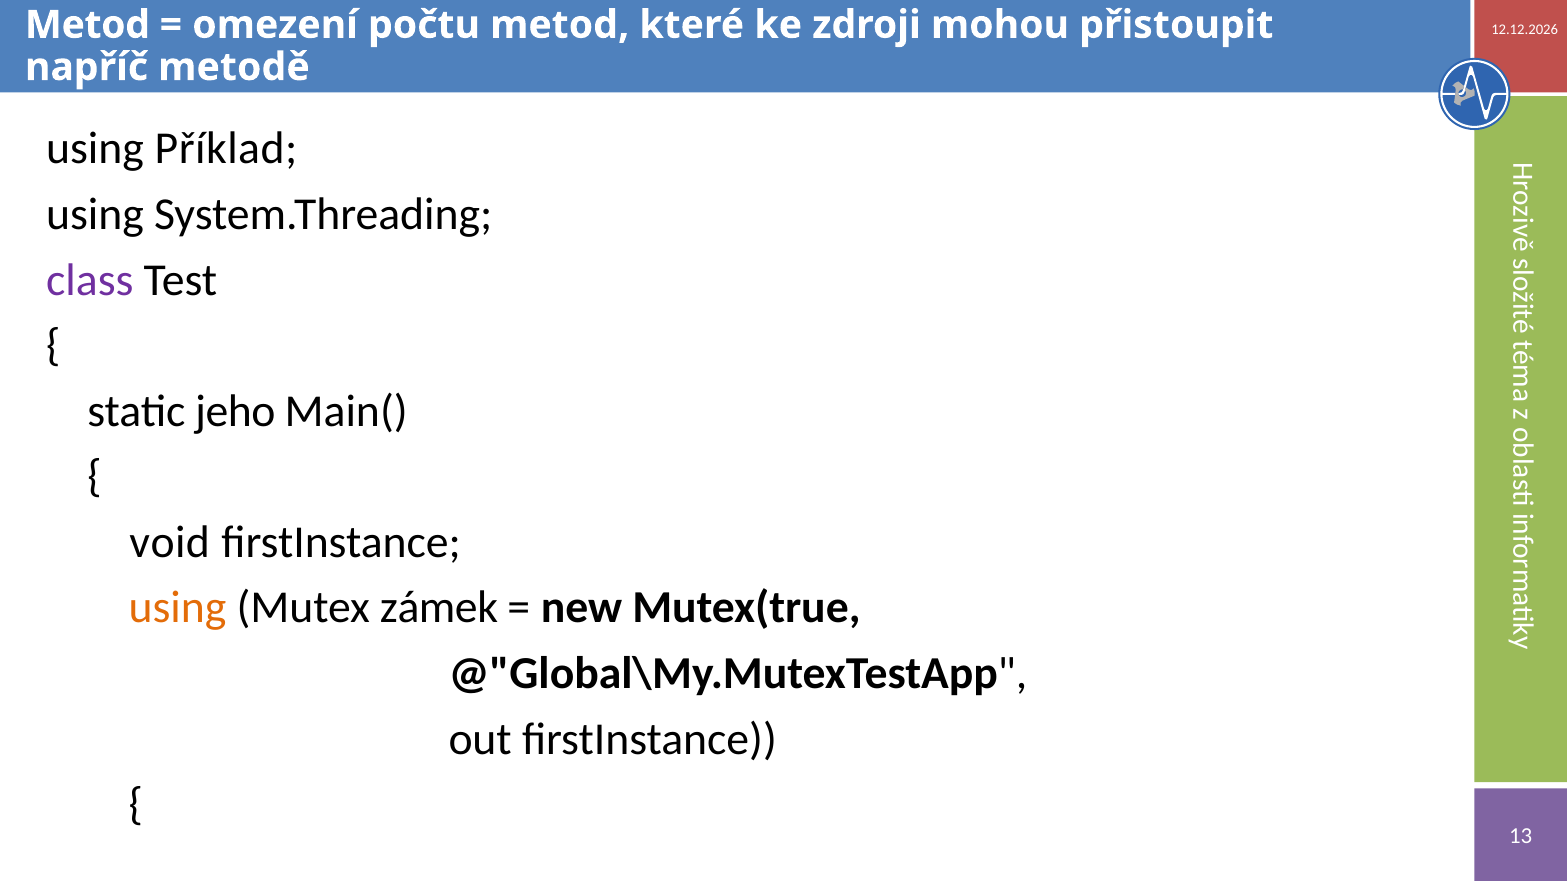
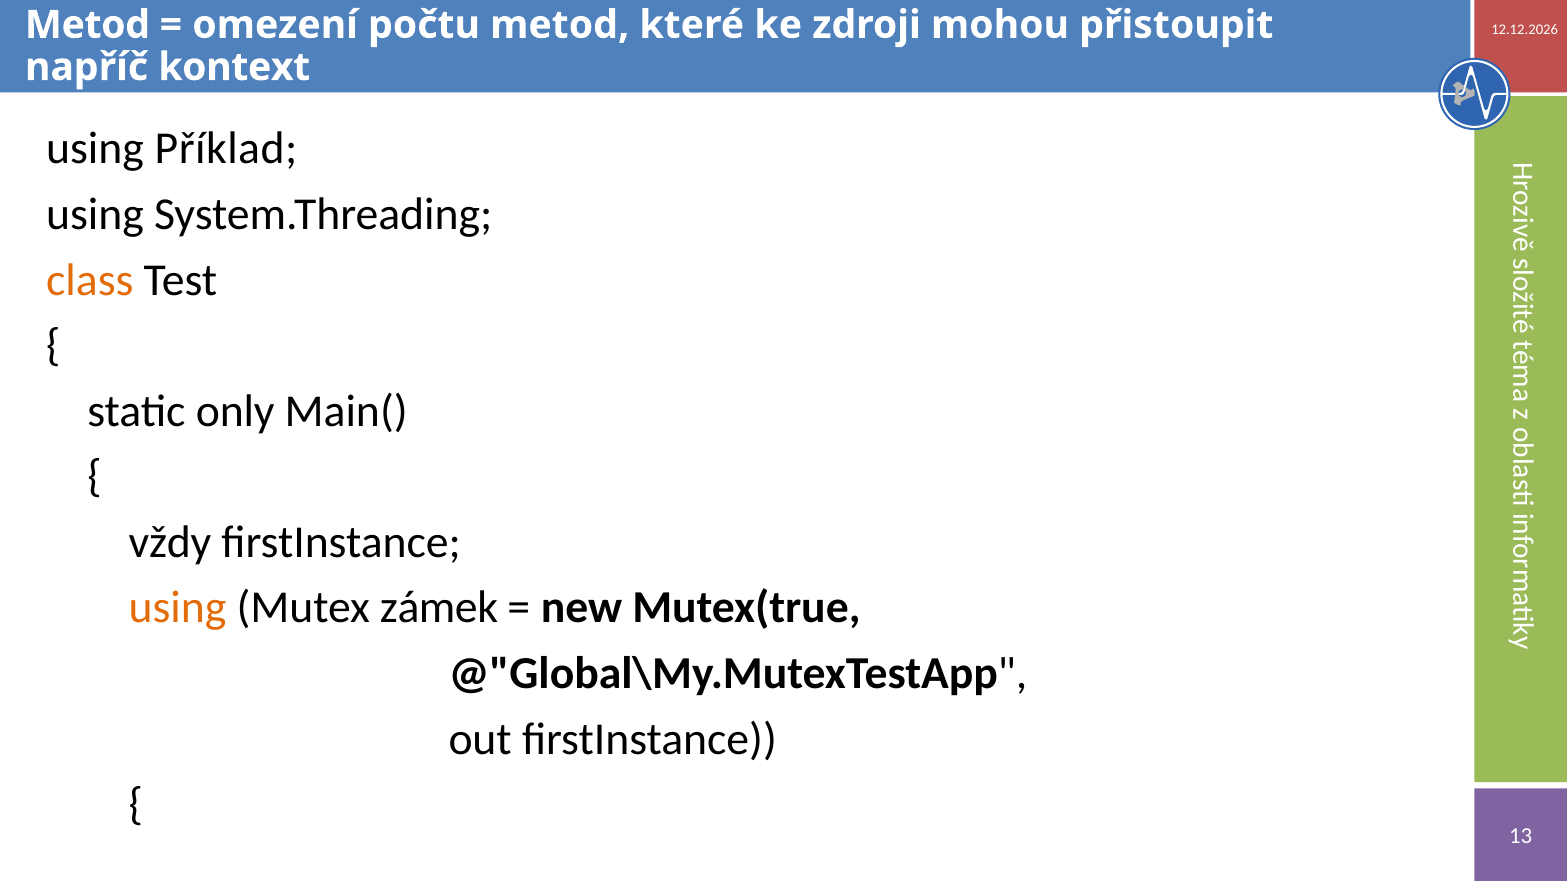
metodě: metodě -> kontext
class colour: purple -> orange
jeho: jeho -> only
void: void -> vždy
